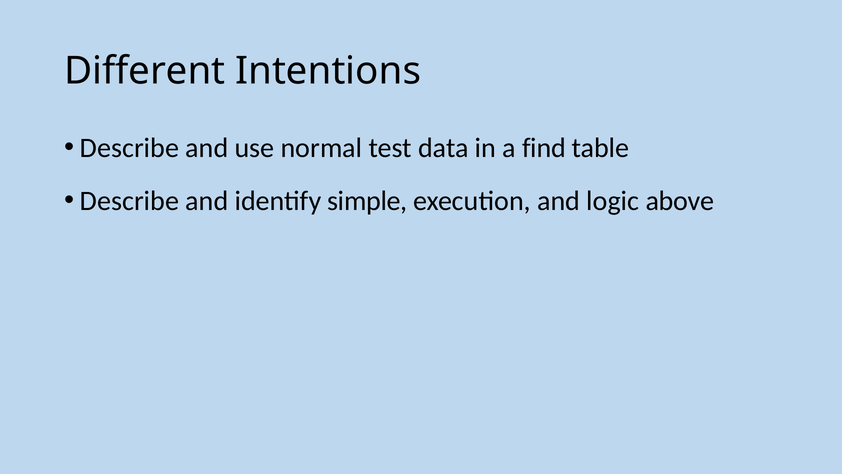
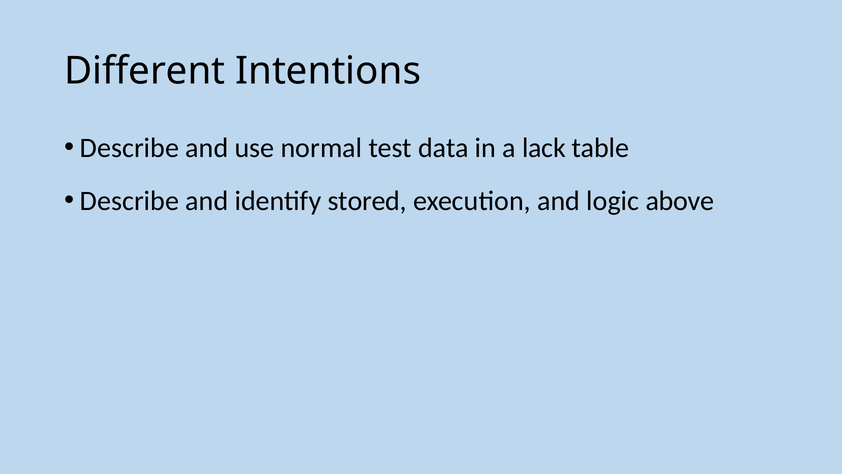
find: find -> lack
simple: simple -> stored
